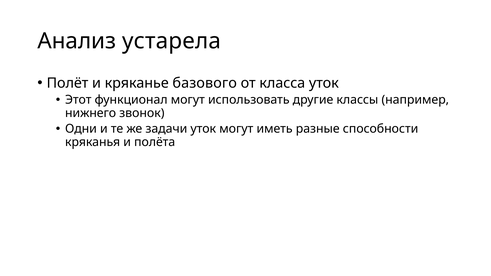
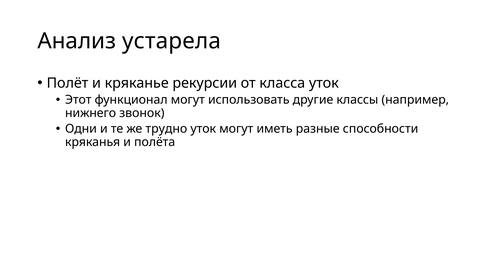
базового: базового -> рекурсии
задачи: задачи -> трудно
